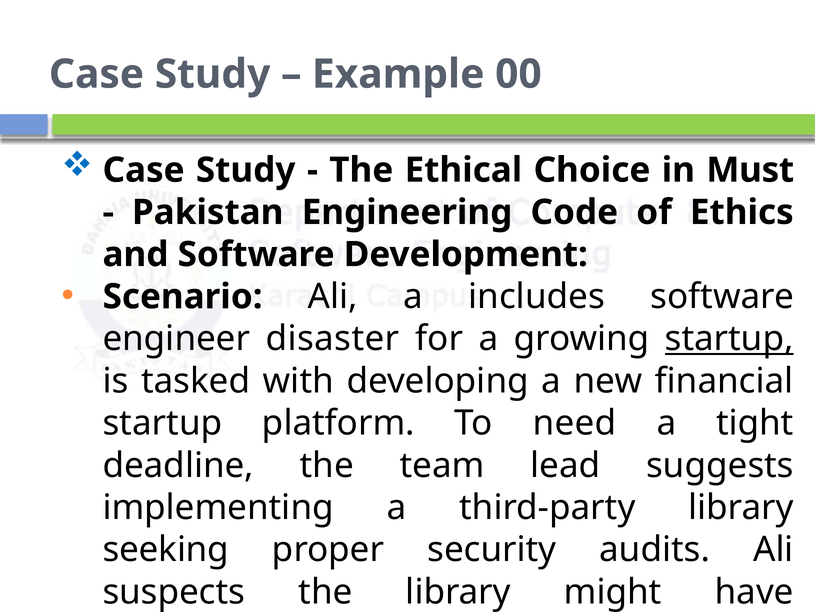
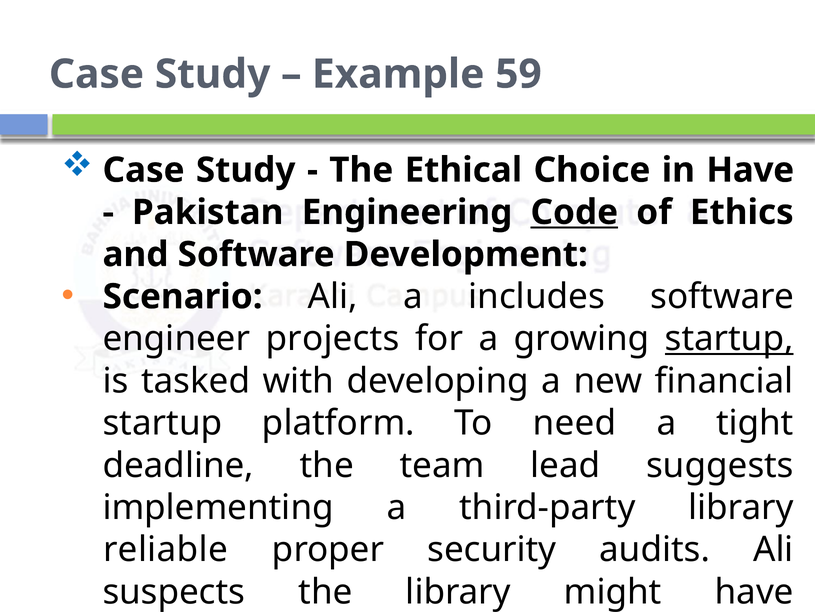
00: 00 -> 59
in Must: Must -> Have
Code underline: none -> present
disaster: disaster -> projects
seeking: seeking -> reliable
